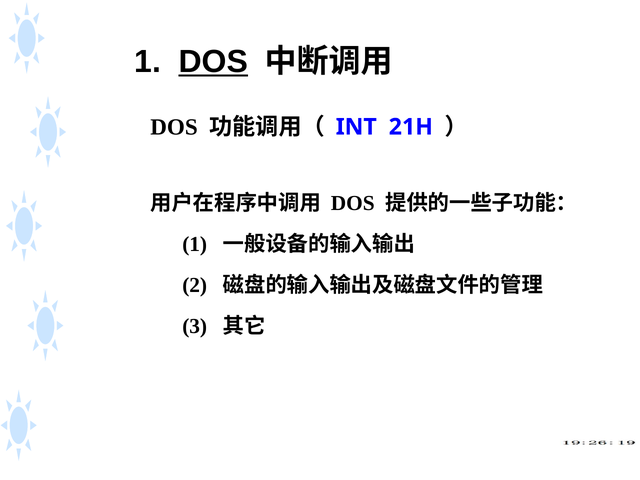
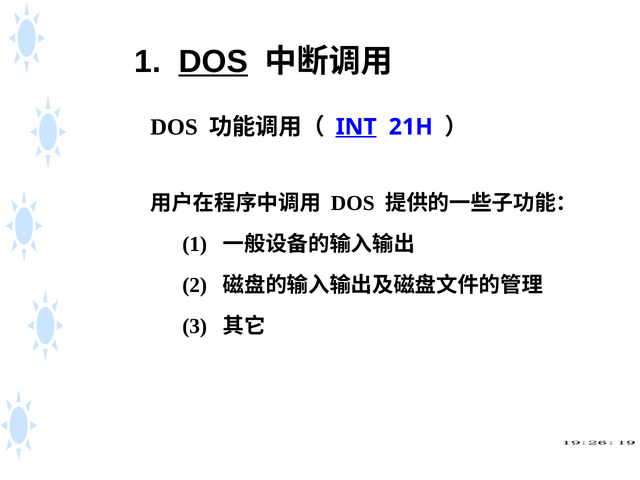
INT underline: none -> present
